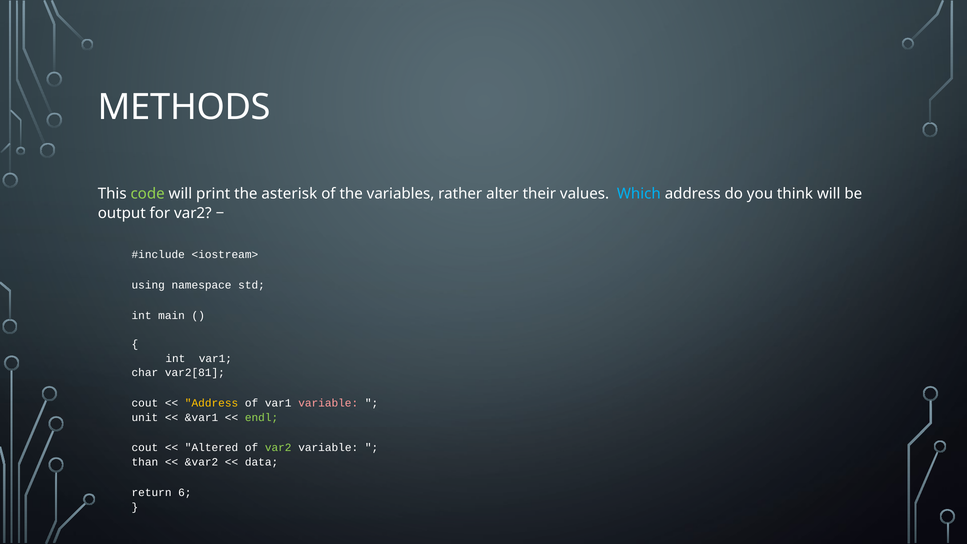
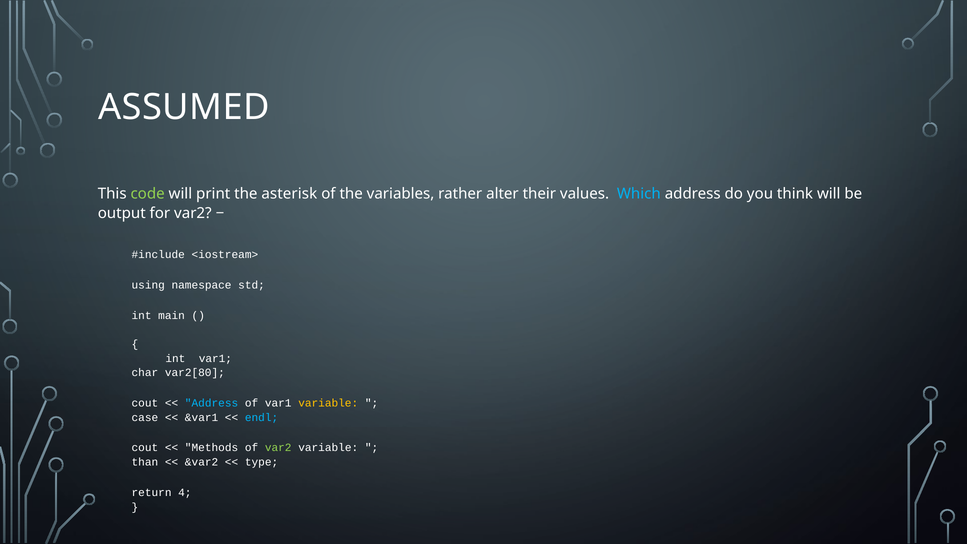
METHODS: METHODS -> ASSUMED
var2[81: var2[81 -> var2[80
Address at (212, 403) colour: yellow -> light blue
variable at (328, 403) colour: pink -> yellow
unit: unit -> case
endl colour: light green -> light blue
Altered: Altered -> Methods
data: data -> type
6: 6 -> 4
